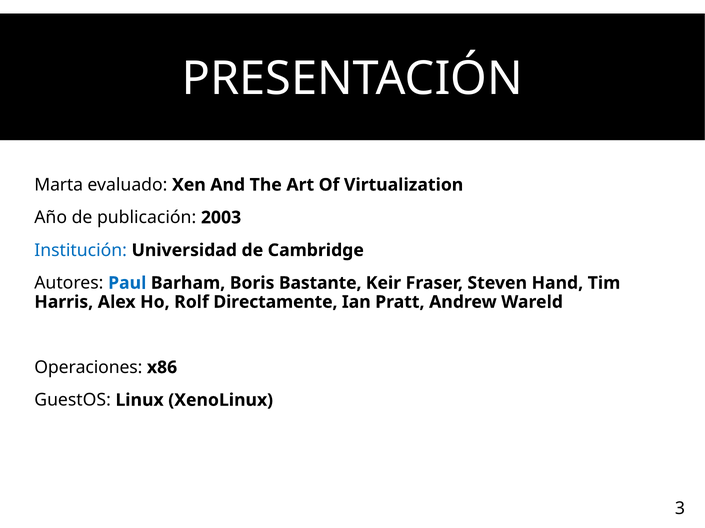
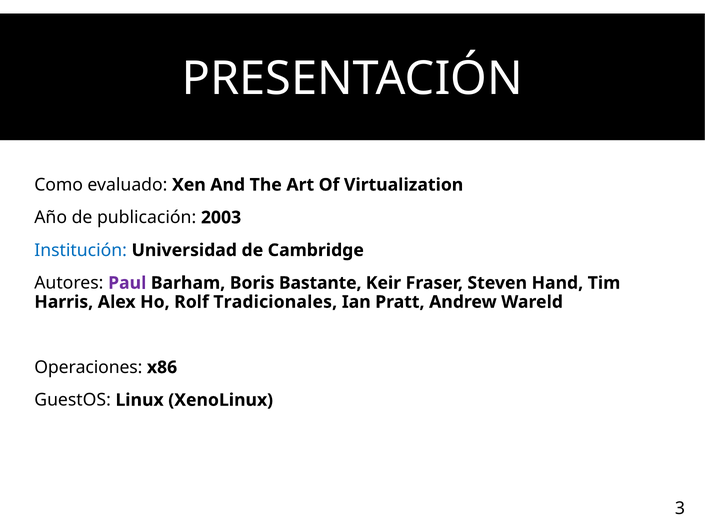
Marta: Marta -> Como
Paul colour: blue -> purple
Directamente: Directamente -> Tradicionales
